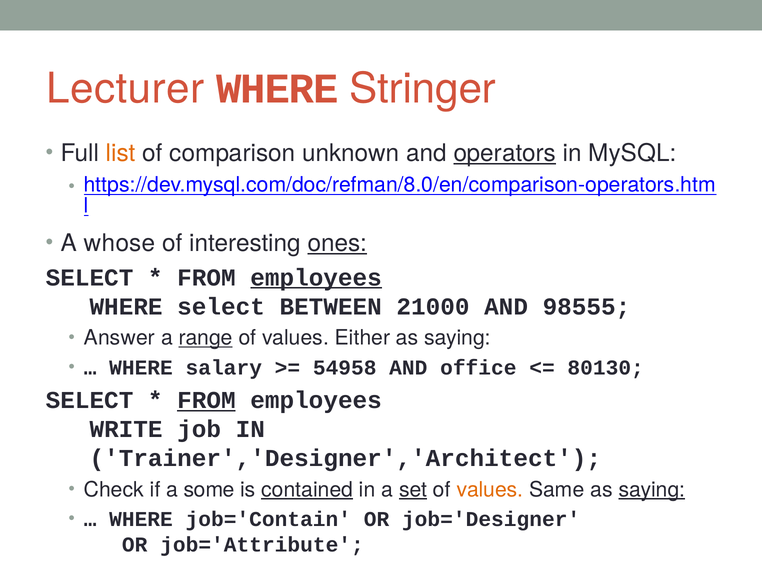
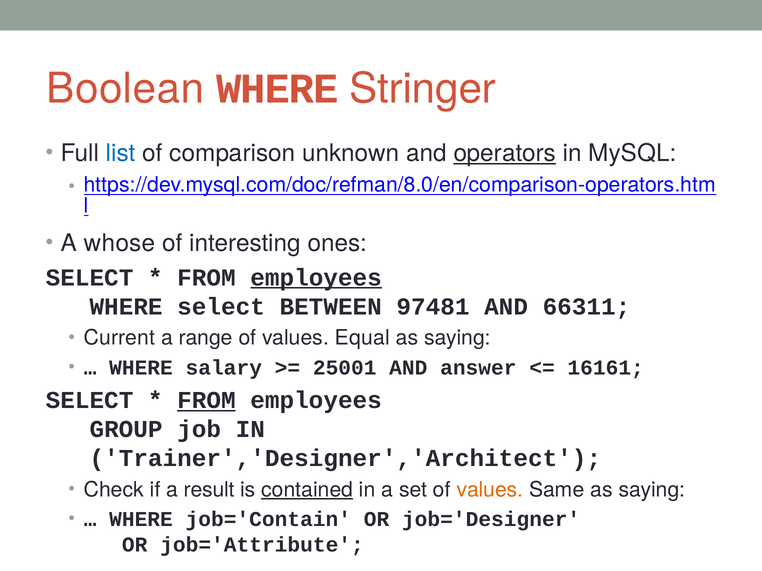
Lecturer: Lecturer -> Boolean
list colour: orange -> blue
ones underline: present -> none
21000: 21000 -> 97481
98555: 98555 -> 66311
Answer: Answer -> Current
range underline: present -> none
Either: Either -> Equal
54958: 54958 -> 25001
office: office -> answer
80130: 80130 -> 16161
WRITE: WRITE -> GROUP
some: some -> result
set underline: present -> none
saying at (652, 490) underline: present -> none
